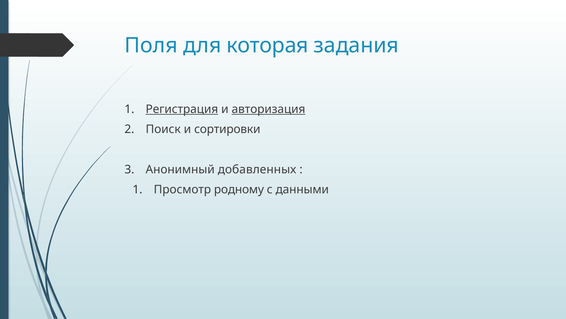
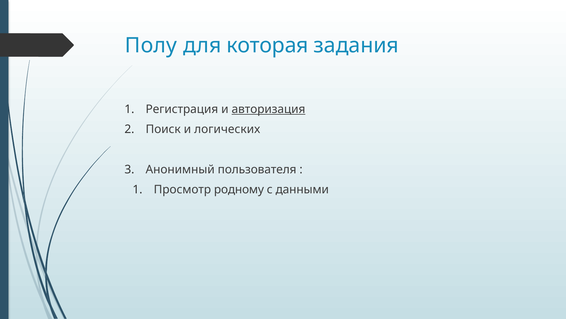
Поля: Поля -> Полу
Регистрация underline: present -> none
сортировки: сортировки -> логических
добавленных: добавленных -> пользователя
